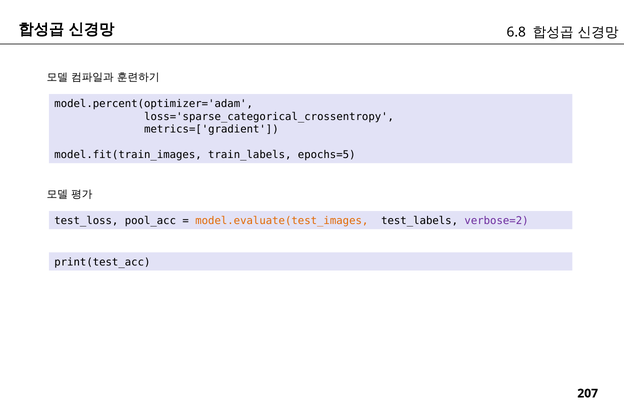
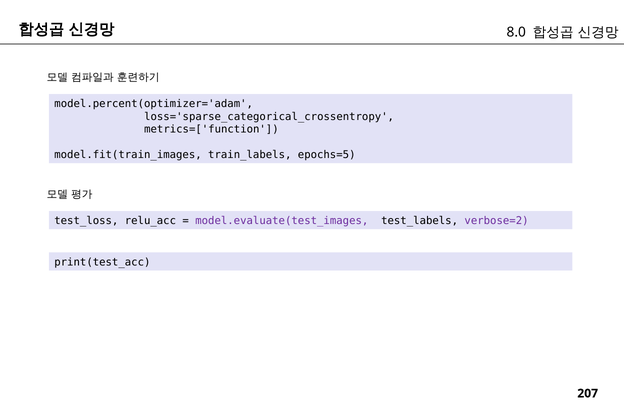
6.8: 6.8 -> 8.0
metrics=['gradient: metrics=['gradient -> metrics=['function
pool_acc: pool_acc -> relu_acc
model.evaluate(test_images colour: orange -> purple
